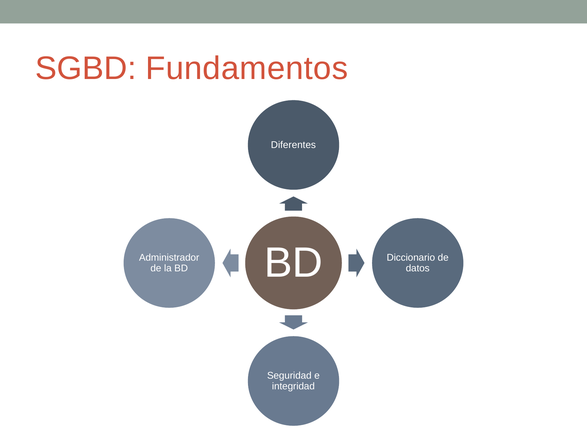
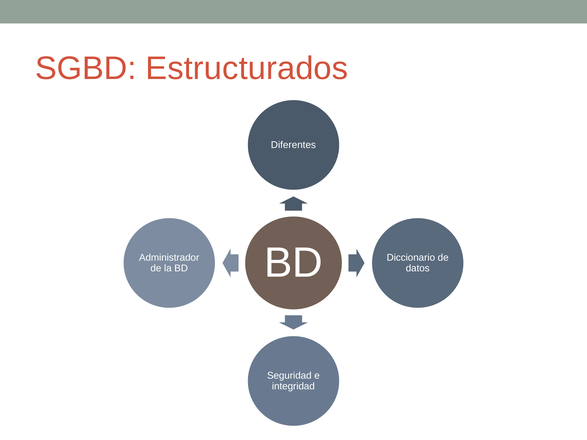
Fundamentos: Fundamentos -> Estructurados
